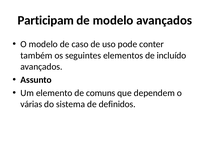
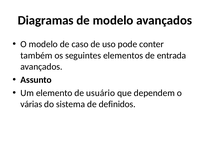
Participam: Participam -> Diagramas
incluído: incluído -> entrada
comuns: comuns -> usuário
